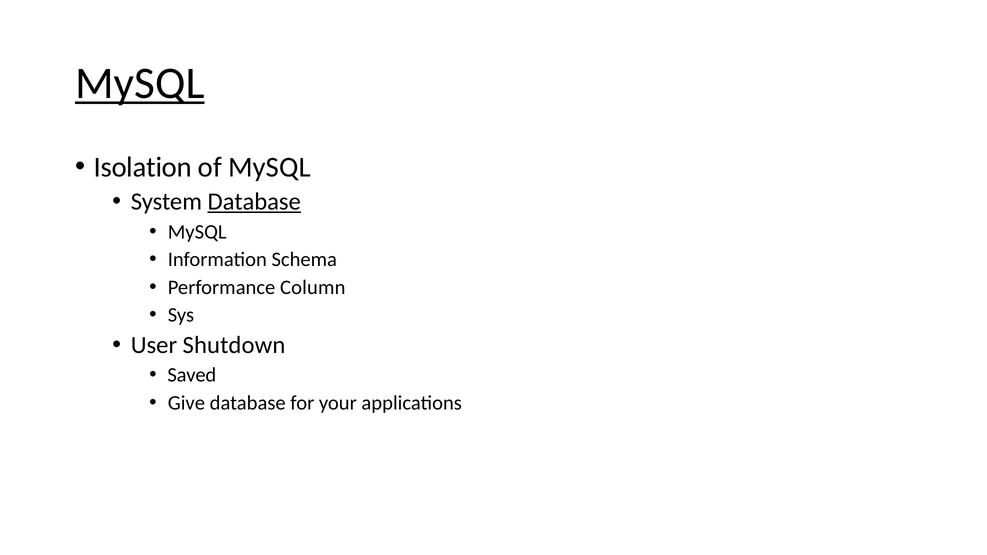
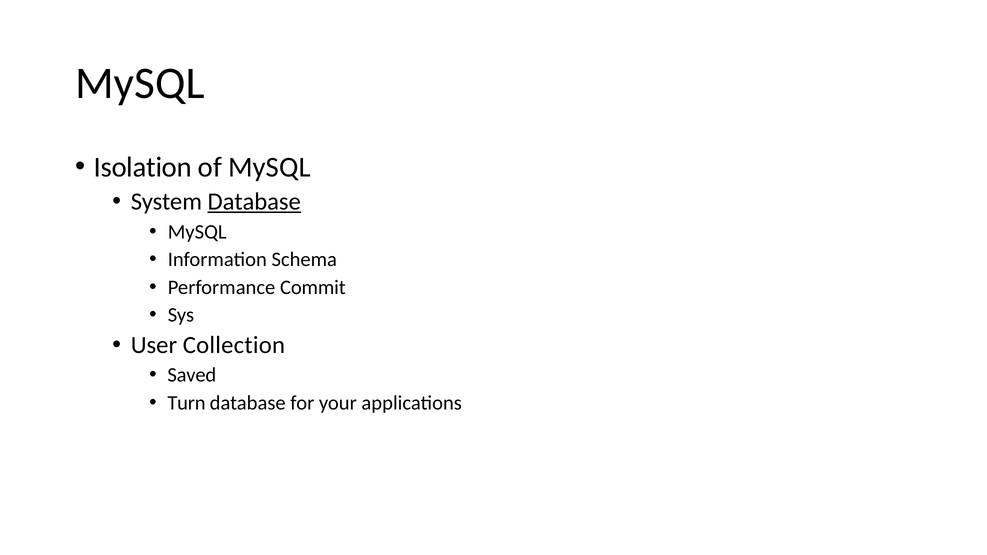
MySQL at (140, 83) underline: present -> none
Column: Column -> Commit
Shutdown: Shutdown -> Collection
Give: Give -> Turn
